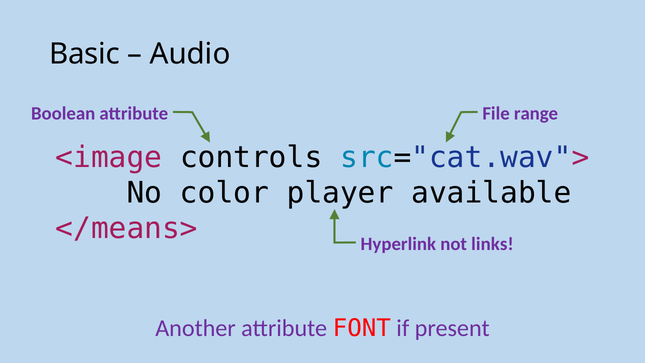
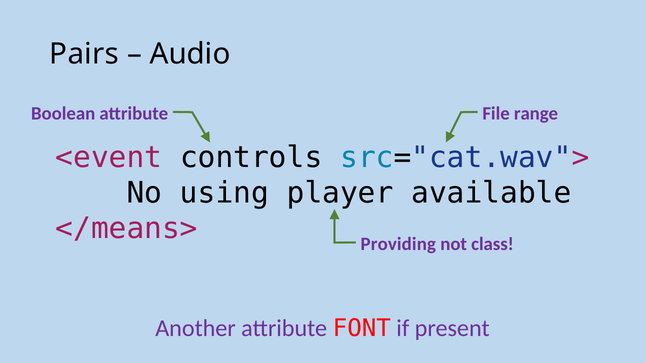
Basic: Basic -> Pairs
<image: <image -> <event
color: color -> using
Hyperlink: Hyperlink -> Providing
links: links -> class
